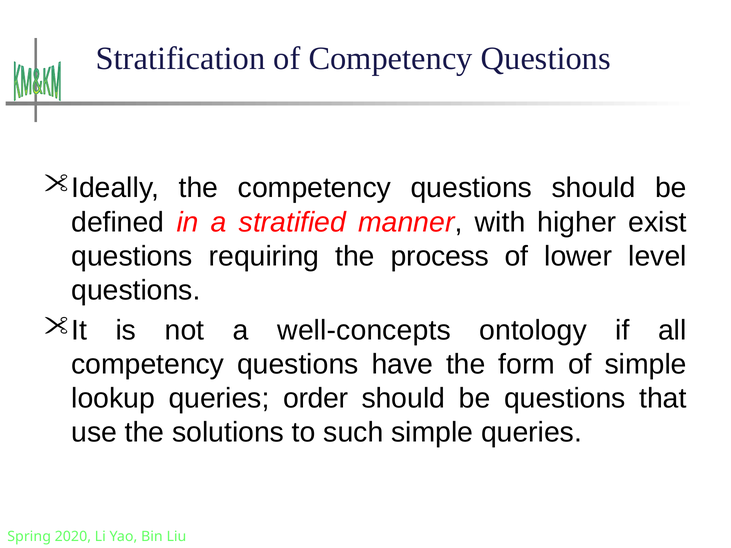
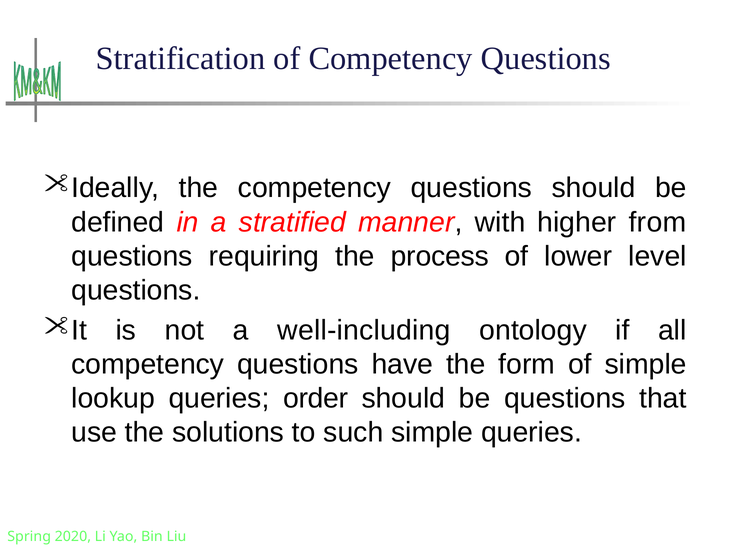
exist: exist -> from
well-concepts: well-concepts -> well-including
